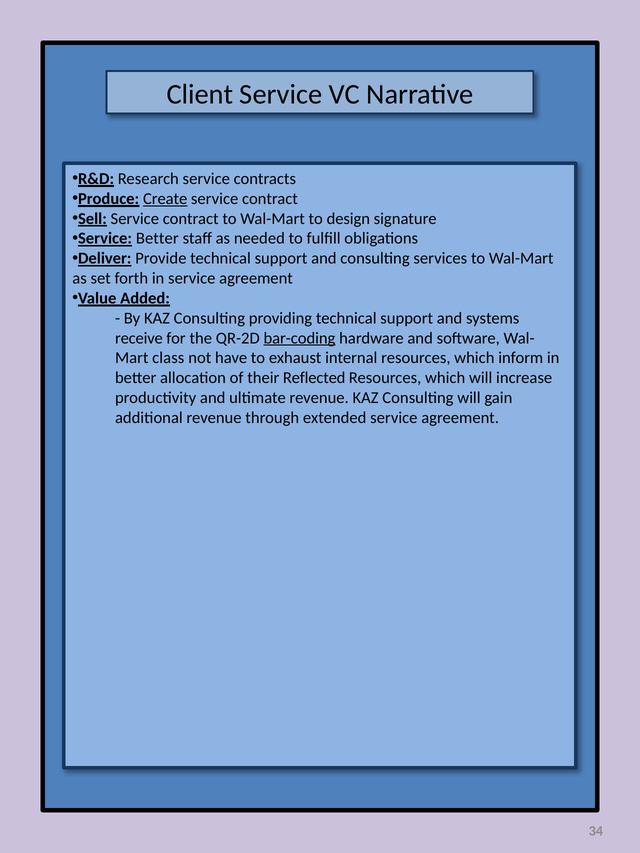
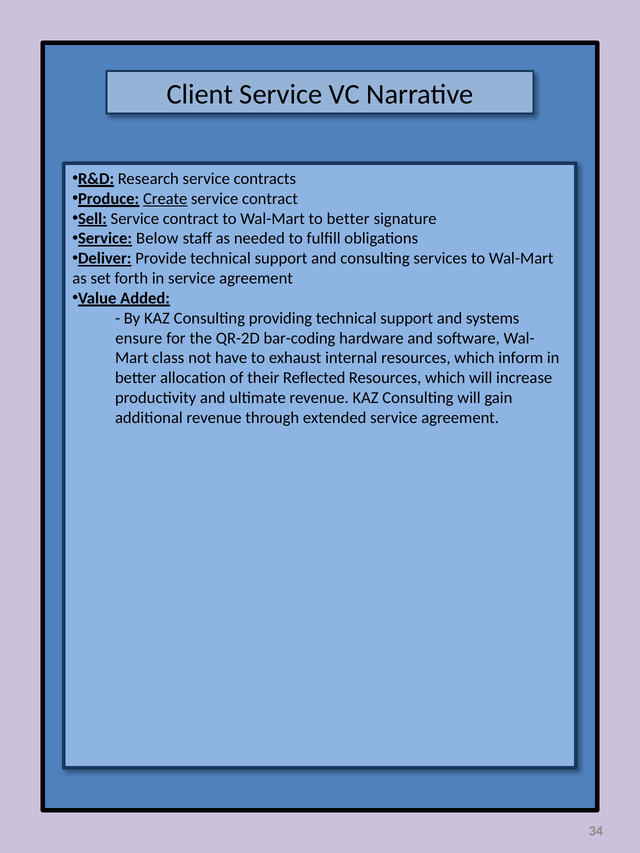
to design: design -> better
Service Better: Better -> Below
receive: receive -> ensure
bar-coding underline: present -> none
